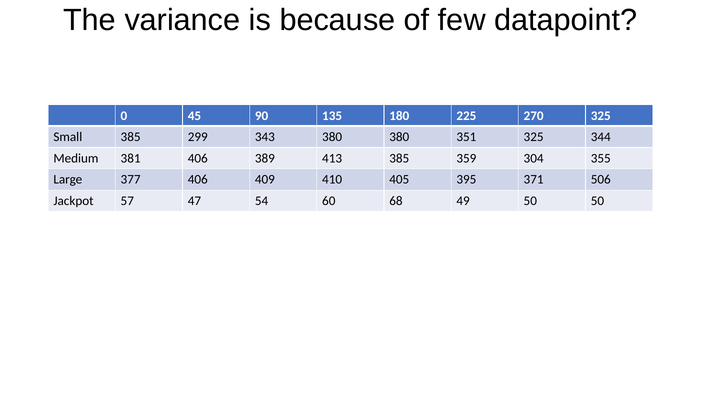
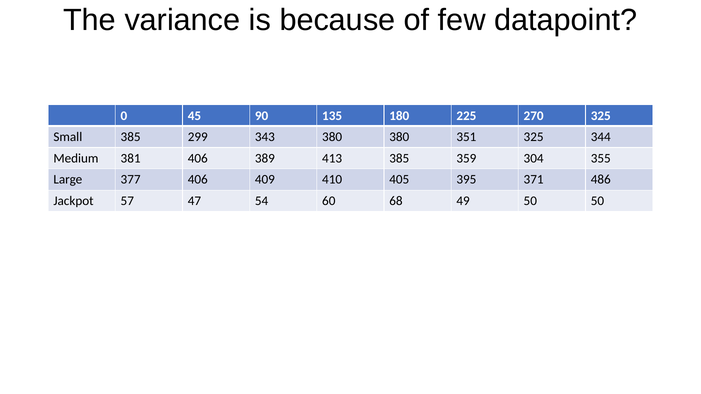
506: 506 -> 486
